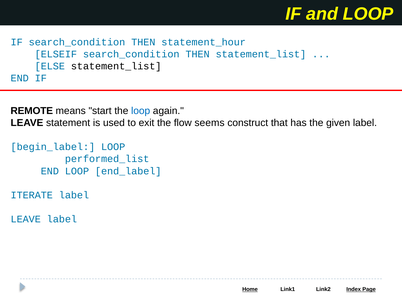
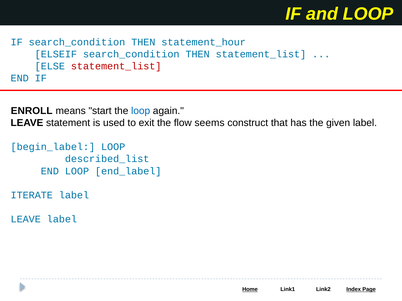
statement_list at (116, 66) colour: black -> red
REMOTE: REMOTE -> ENROLL
performed_list: performed_list -> described_list
